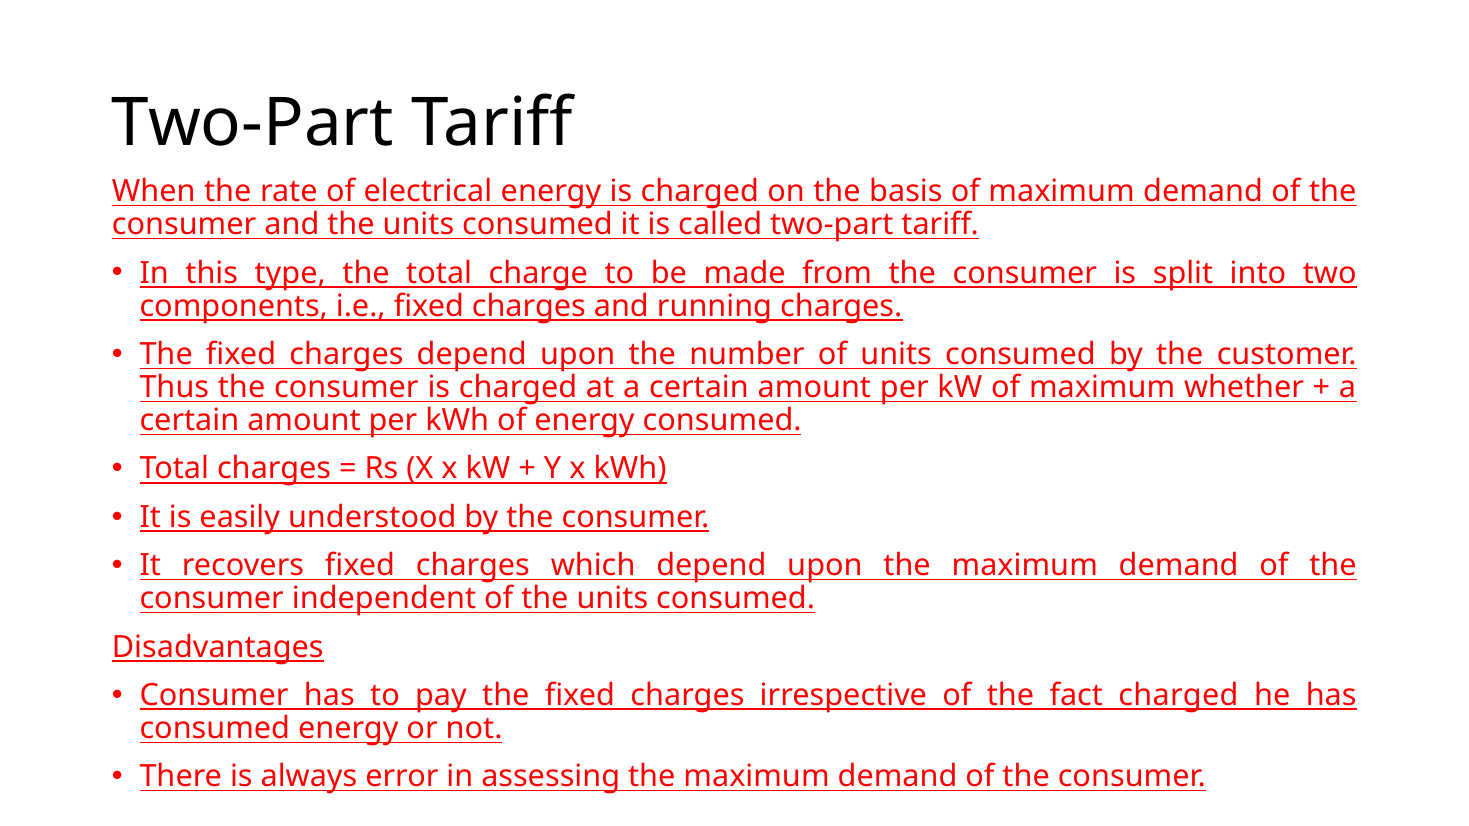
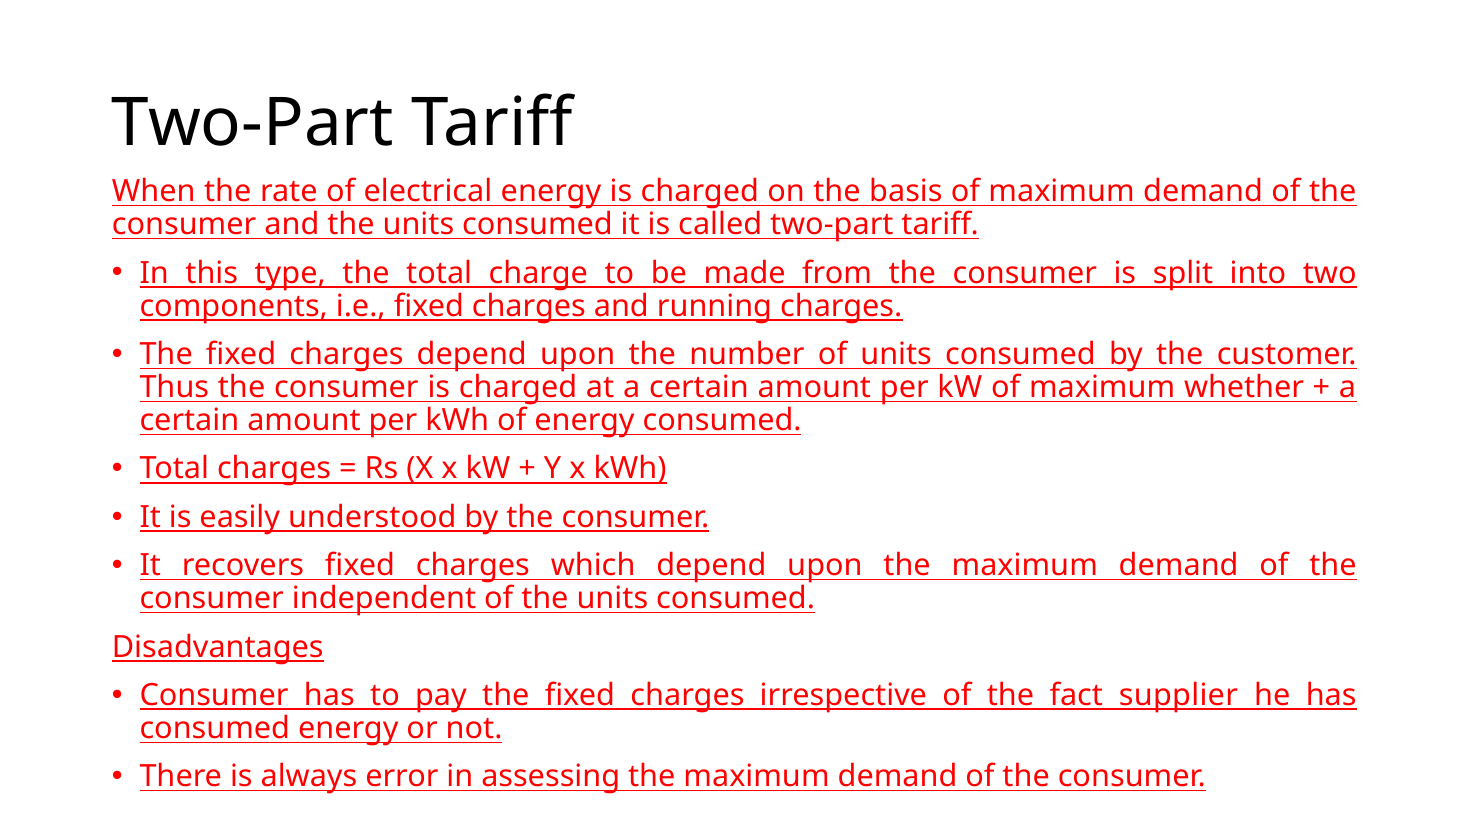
fact charged: charged -> supplier
